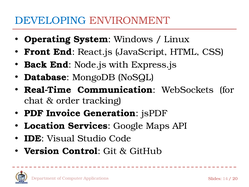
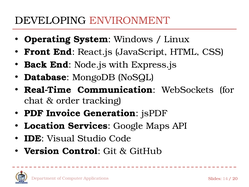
DEVELOPING colour: blue -> black
